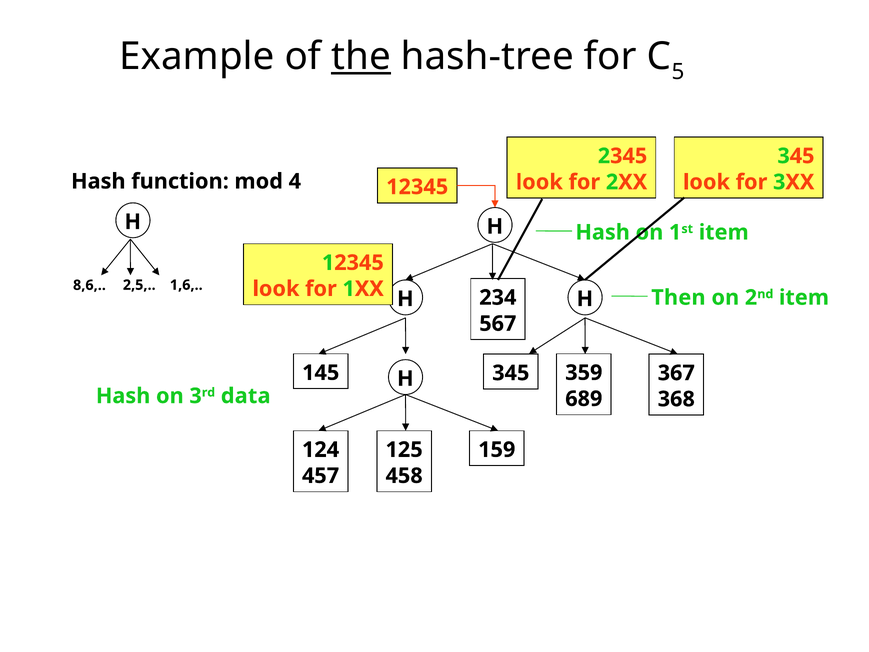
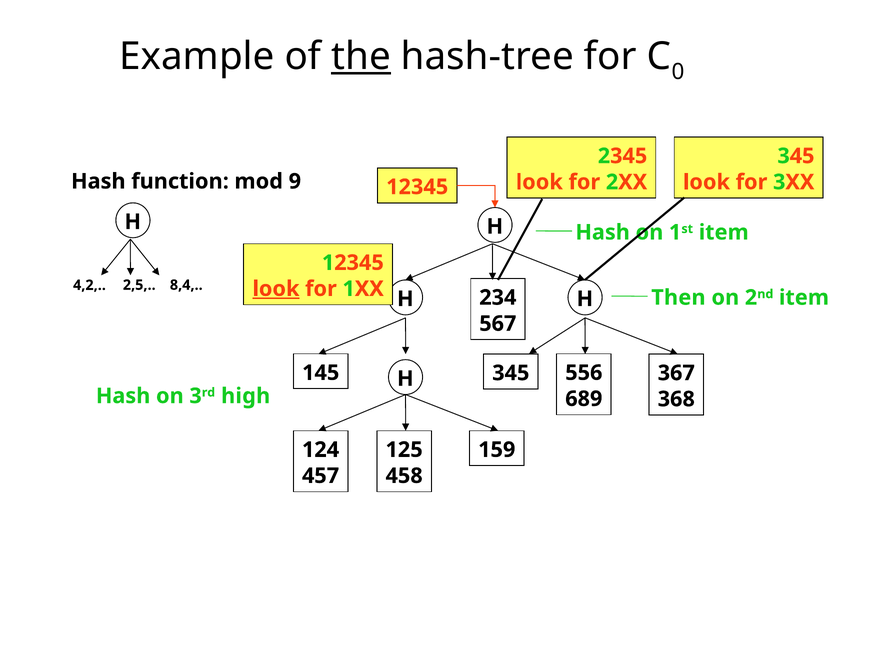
5: 5 -> 0
4: 4 -> 9
8,6: 8,6 -> 4,2
1,6: 1,6 -> 8,4
look at (276, 289) underline: none -> present
359: 359 -> 556
data: data -> high
